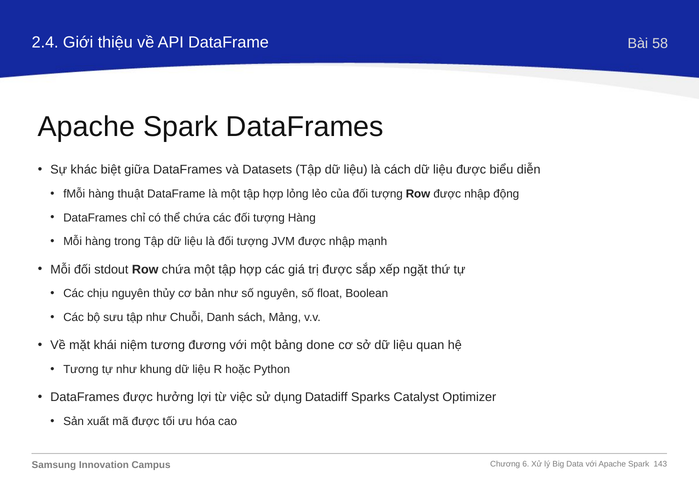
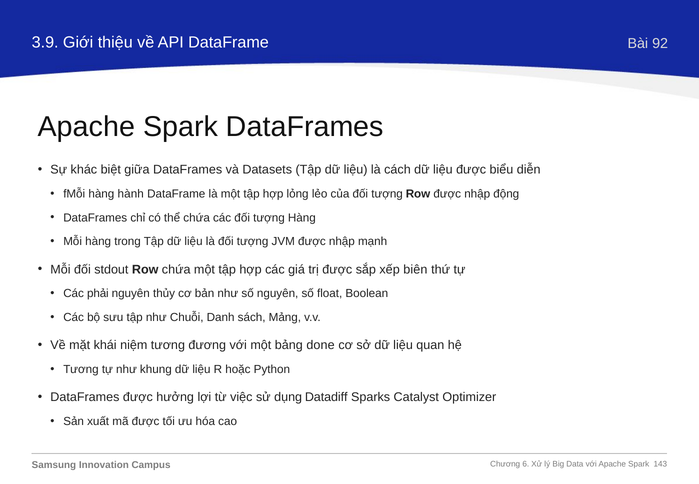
2.4: 2.4 -> 3.9
58: 58 -> 92
thuật: thuật -> hành
ngặt: ngặt -> biên
chịu: chịu -> phải
